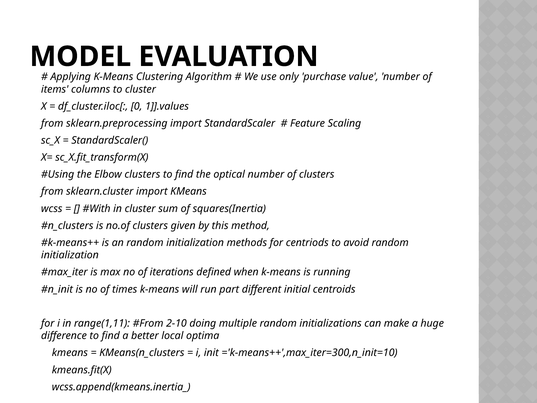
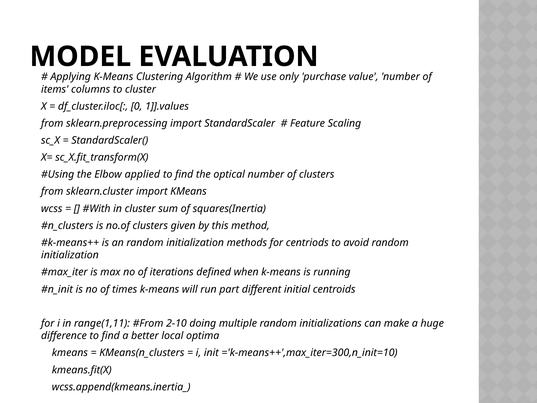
Elbow clusters: clusters -> applied
